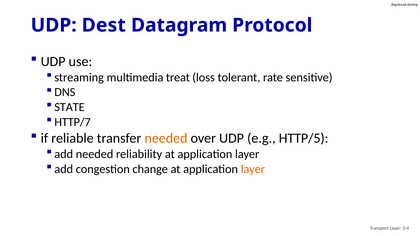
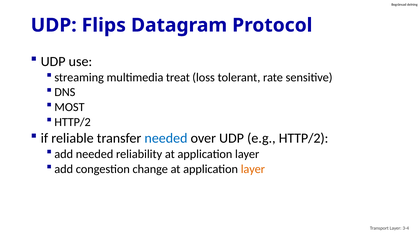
Dest: Dest -> Flips
STATE: STATE -> MOST
HTTP/7 at (73, 122): HTTP/7 -> HTTP/2
needed at (166, 138) colour: orange -> blue
e.g HTTP/5: HTTP/5 -> HTTP/2
